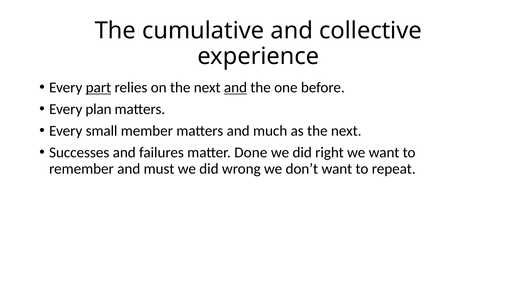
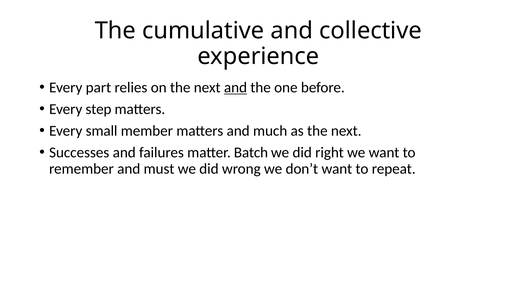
part underline: present -> none
plan: plan -> step
Done: Done -> Batch
